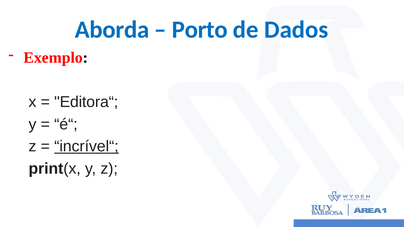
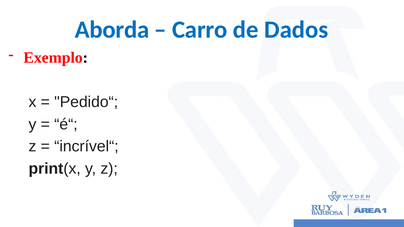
Porto: Porto -> Carro
Editora“: Editora“ -> Pedido“
incrível“ underline: present -> none
